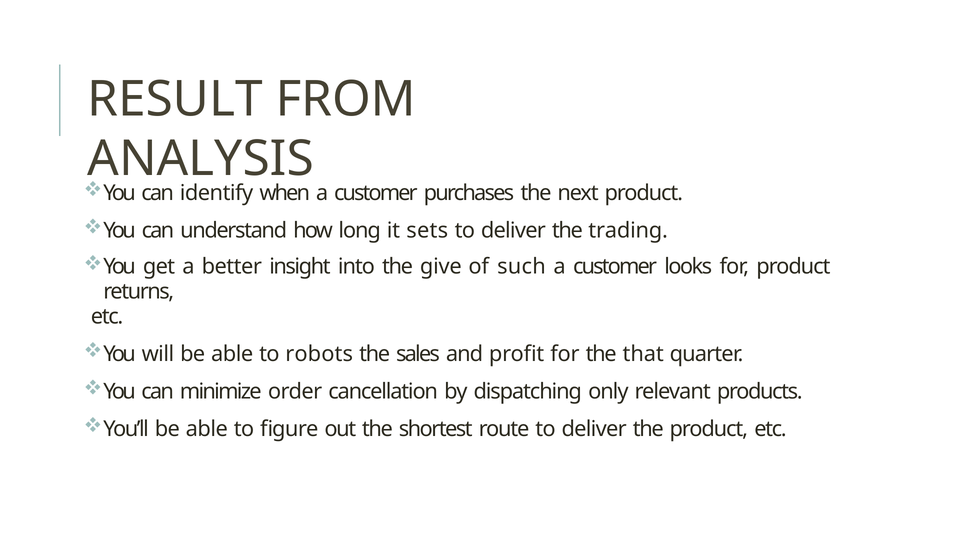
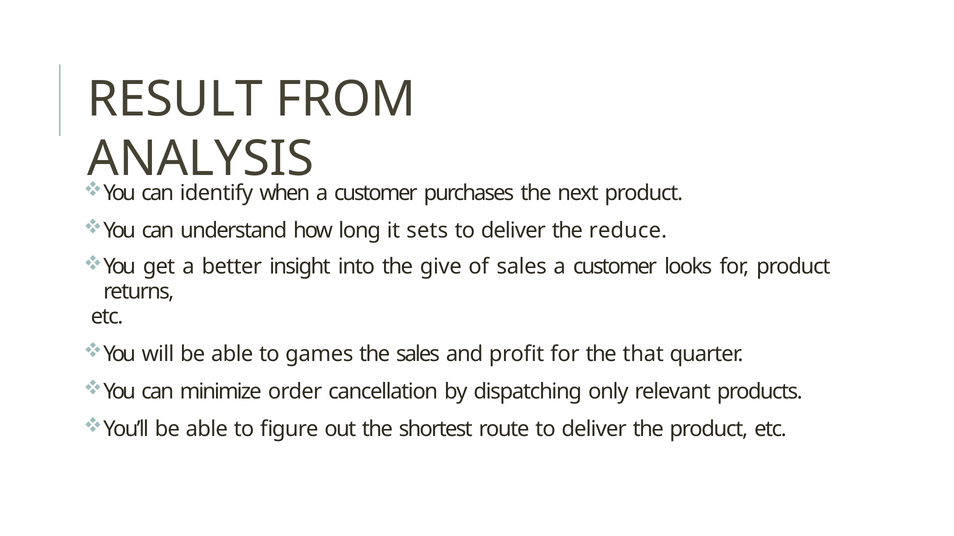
trading: trading -> reduce
of such: such -> sales
robots: robots -> games
